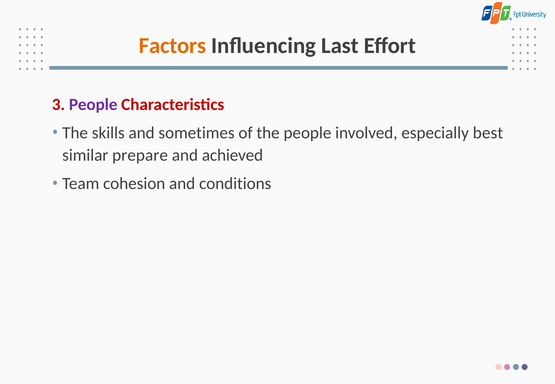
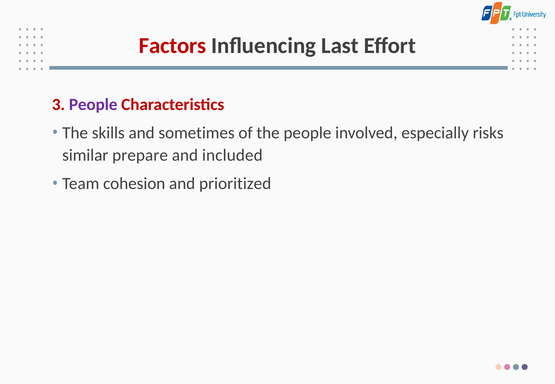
Factors colour: orange -> red
best: best -> risks
achieved: achieved -> included
conditions: conditions -> prioritized
